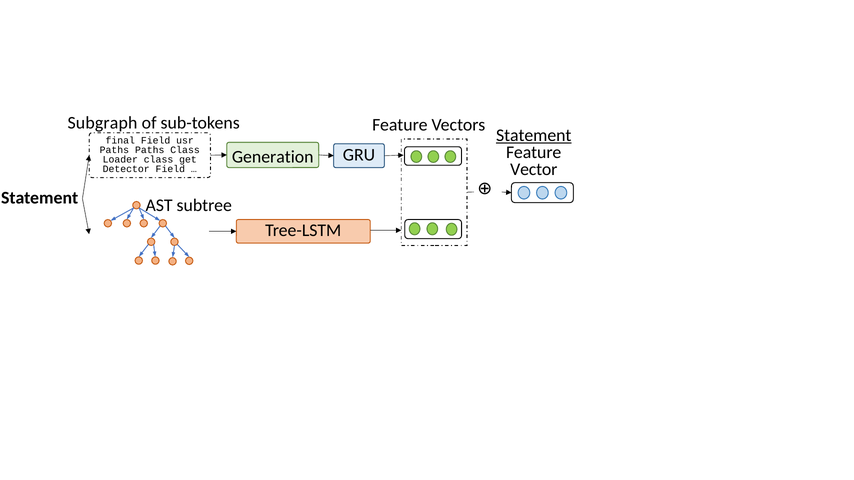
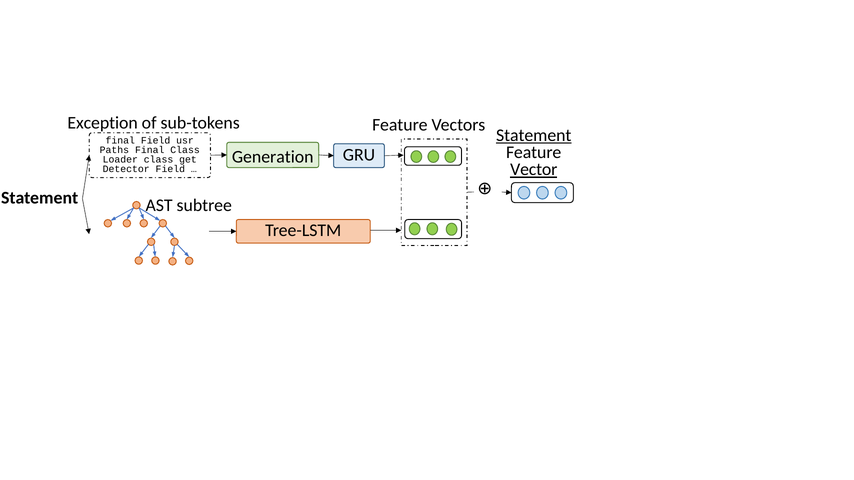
Subgraph: Subgraph -> Exception
Paths Paths: Paths -> Final
Vector underline: none -> present
